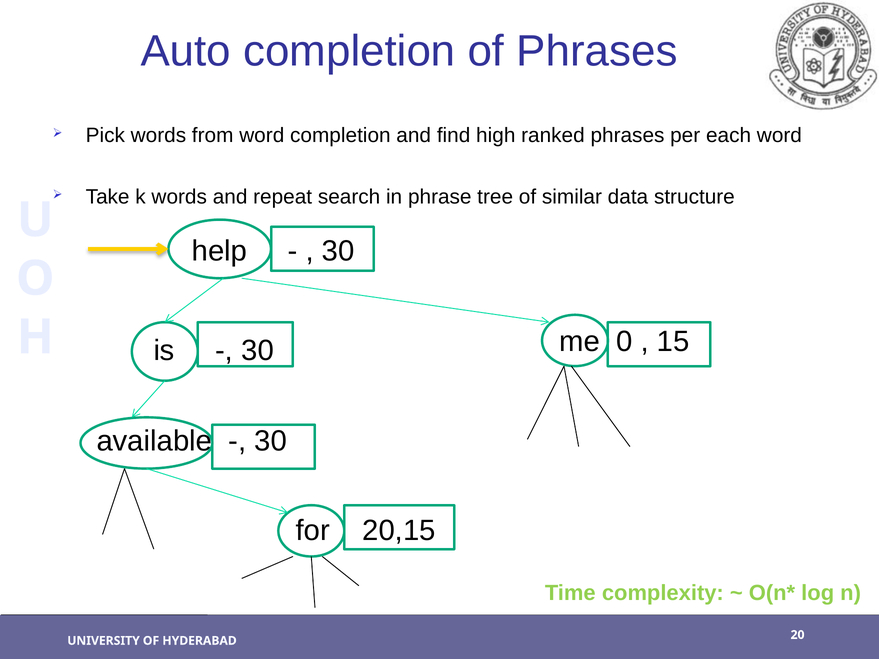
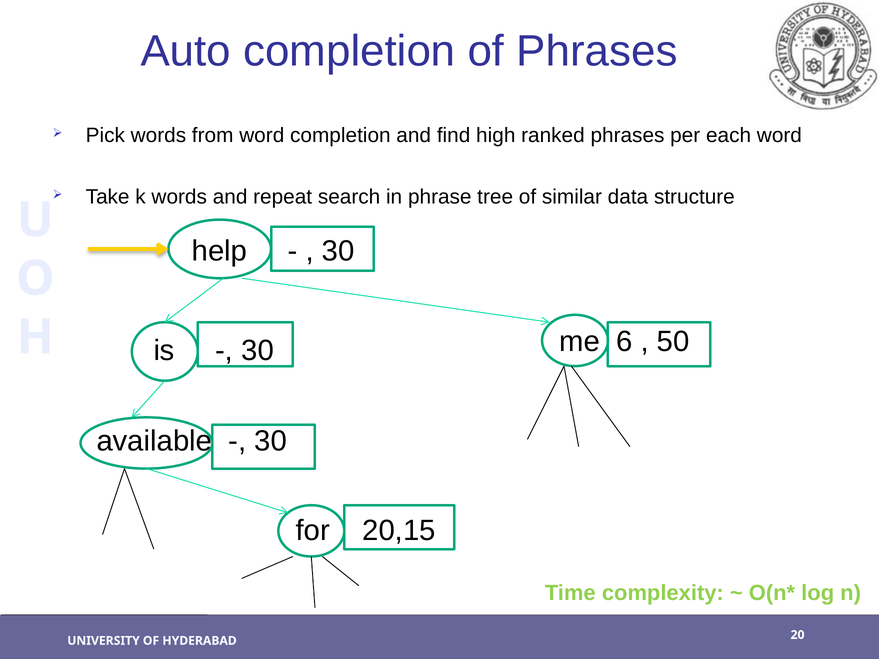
0: 0 -> 6
15: 15 -> 50
